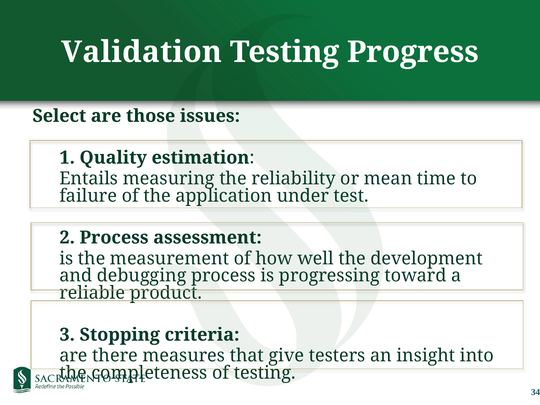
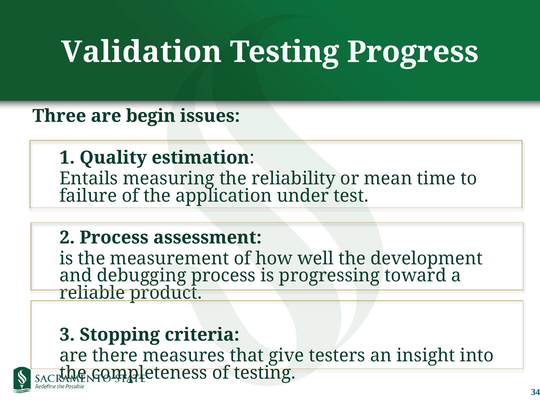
Select: Select -> Three
those: those -> begin
